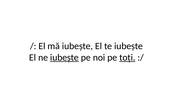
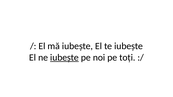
toți underline: present -> none
